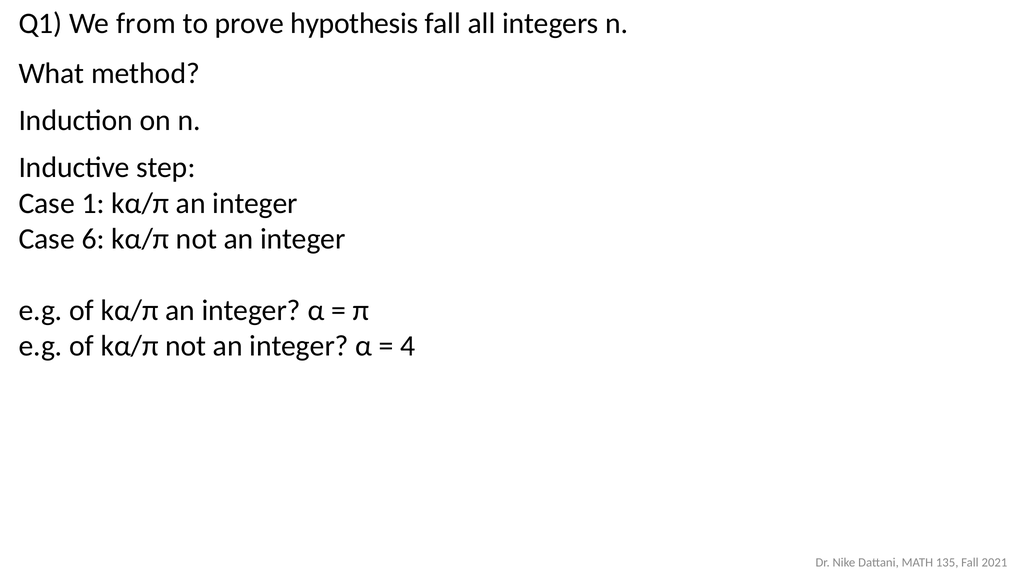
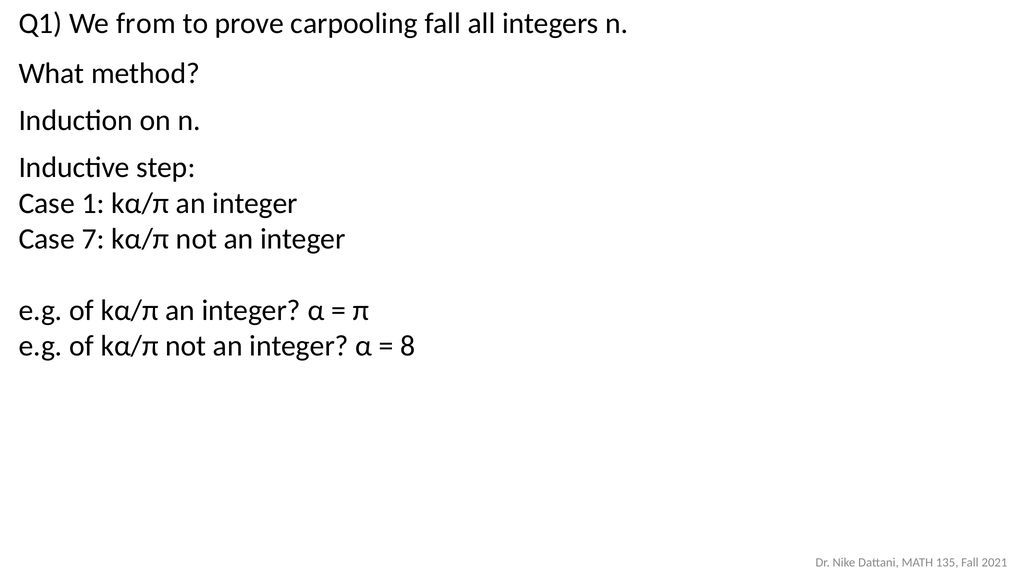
hypothesis: hypothesis -> carpooling
6: 6 -> 7
4: 4 -> 8
